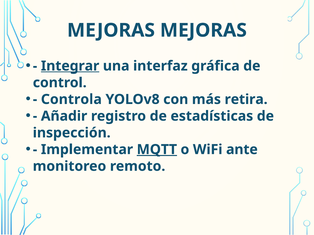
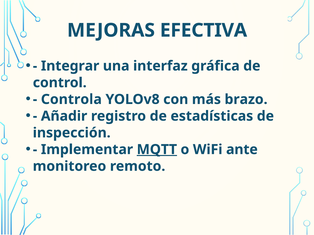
MEJORAS MEJORAS: MEJORAS -> EFECTIVA
Integrar underline: present -> none
retira: retira -> brazo
